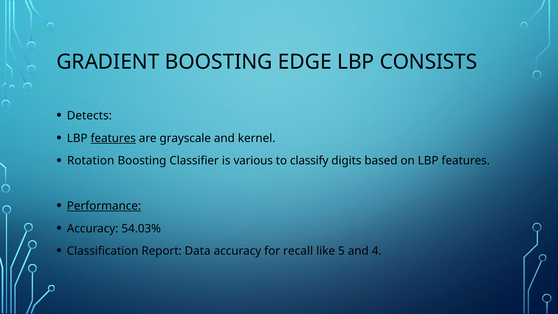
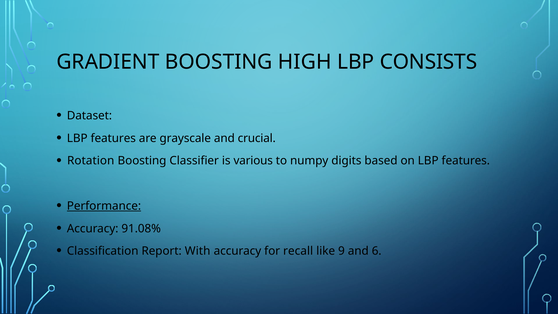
EDGE: EDGE -> HIGH
Detects: Detects -> Dataset
features at (113, 138) underline: present -> none
kernel: kernel -> crucial
classify: classify -> numpy
54.03%: 54.03% -> 91.08%
Data: Data -> With
5: 5 -> 9
4: 4 -> 6
